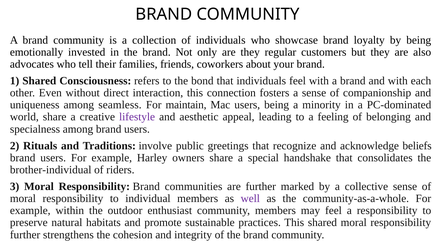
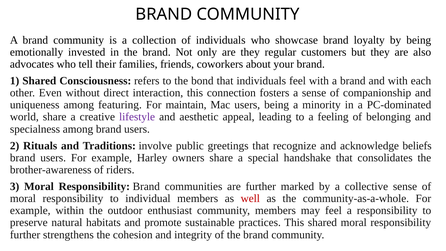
seamless: seamless -> featuring
brother-individual: brother-individual -> brother-awareness
well colour: purple -> red
